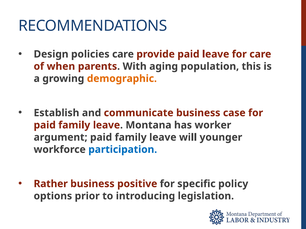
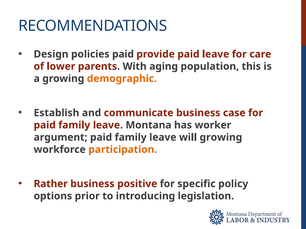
policies care: care -> paid
when: when -> lower
will younger: younger -> growing
participation colour: blue -> orange
